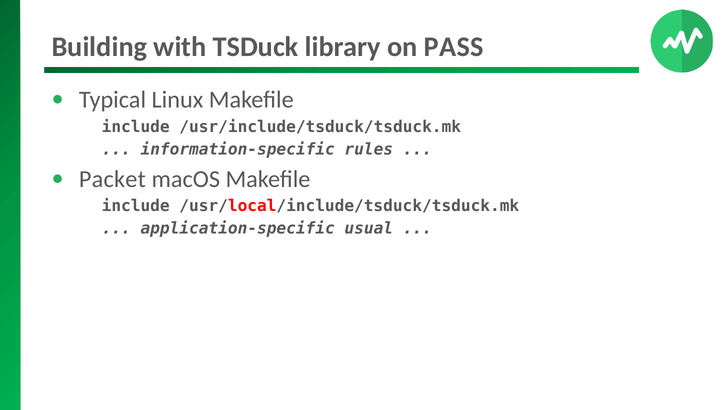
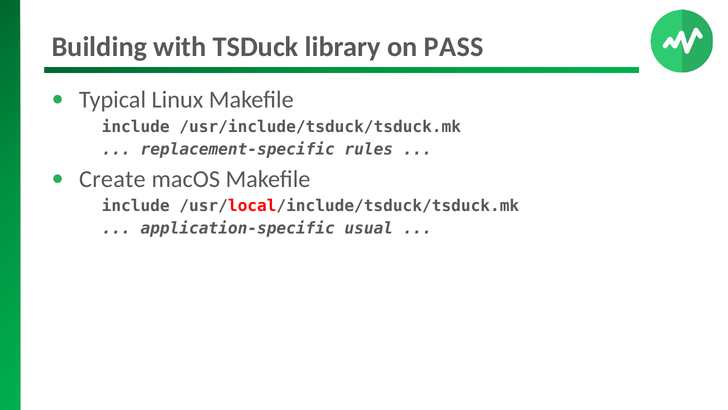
information-specific: information-specific -> replacement-specific
Packet: Packet -> Create
